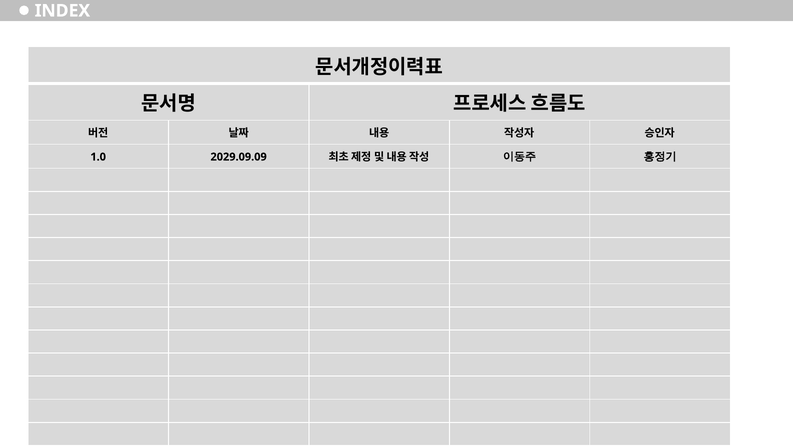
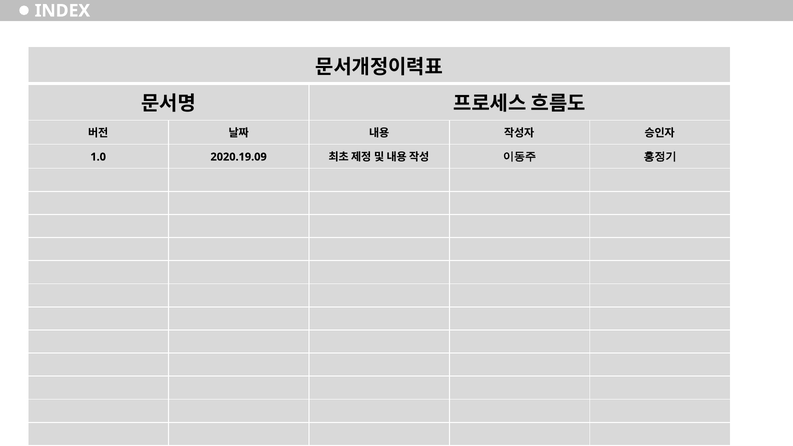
2029.09.09: 2029.09.09 -> 2020.19.09
